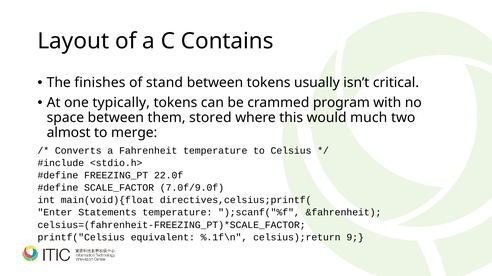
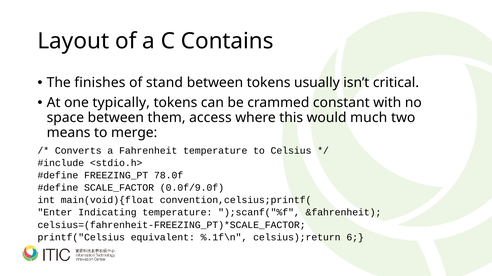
program: program -> constant
stored: stored -> access
almost: almost -> means
22.0f: 22.0f -> 78.0f
7.0f/9.0f: 7.0f/9.0f -> 0.0f/9.0f
directives,celsius;printf(: directives,celsius;printf( -> convention,celsius;printf(
Statements: Statements -> Indicating
9: 9 -> 6
